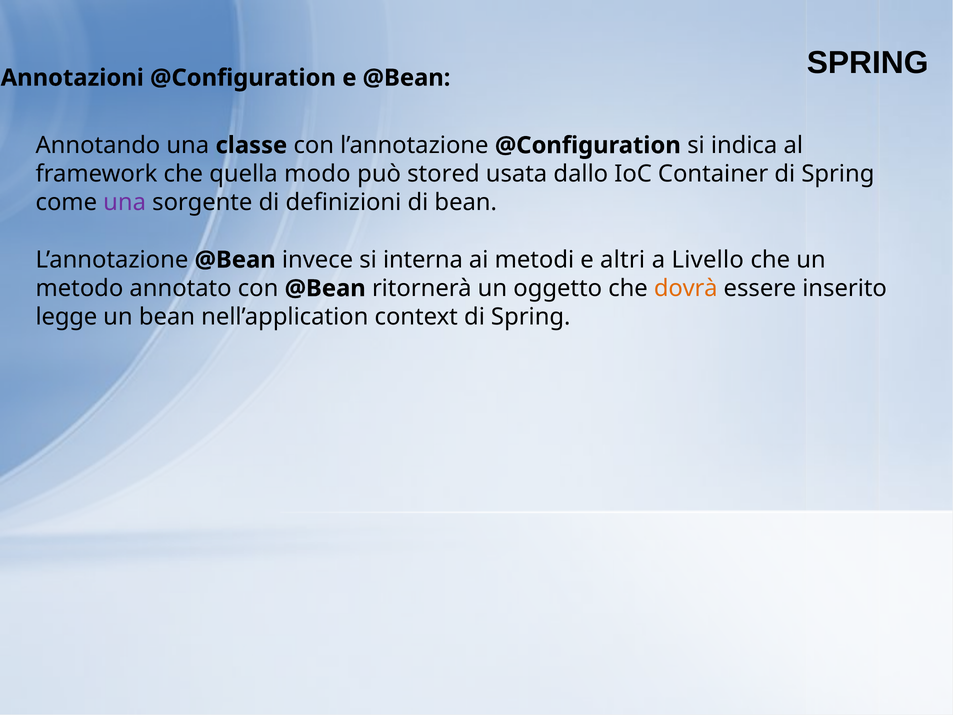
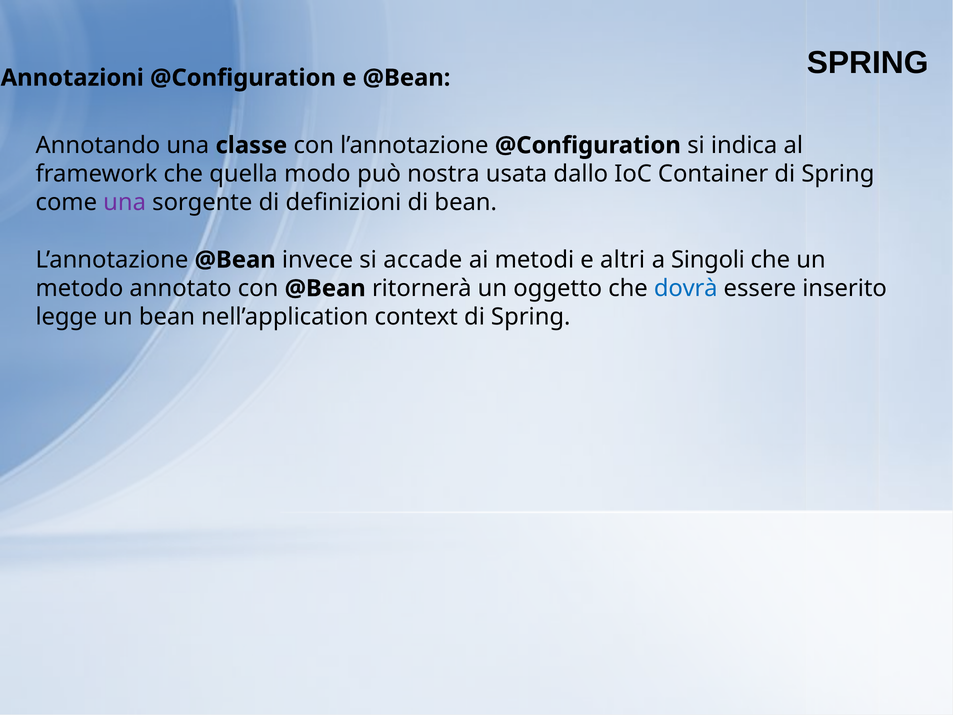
stored: stored -> nostra
interna: interna -> accade
Livello: Livello -> Singoli
dovrà colour: orange -> blue
